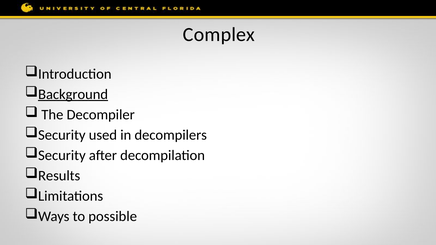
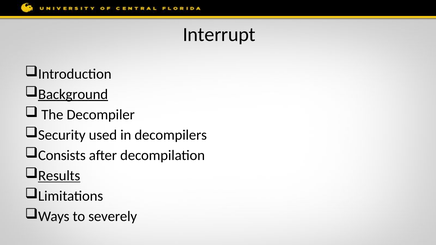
Complex: Complex -> Interrupt
Security at (62, 156): Security -> Consists
Results underline: none -> present
possible: possible -> severely
